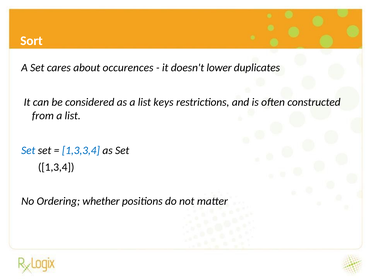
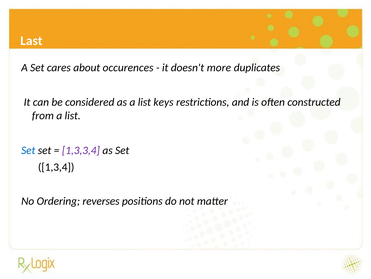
Sort: Sort -> Last
lower: lower -> more
1,3,3,4 colour: blue -> purple
whether: whether -> reverses
